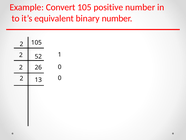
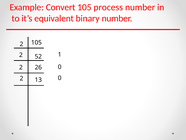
positive: positive -> process
